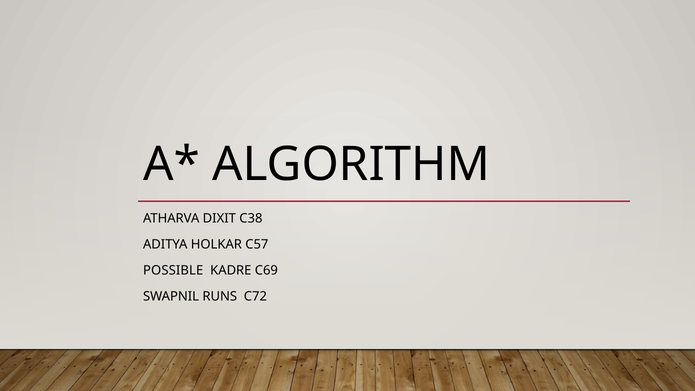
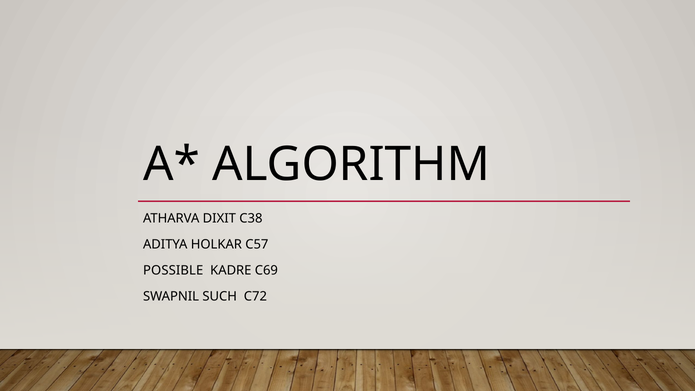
RUNS: RUNS -> SUCH
